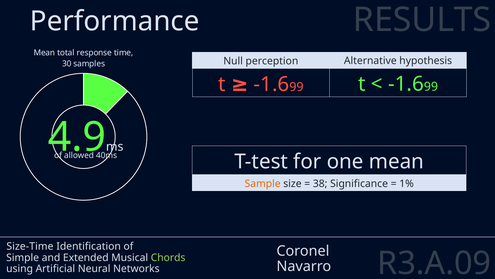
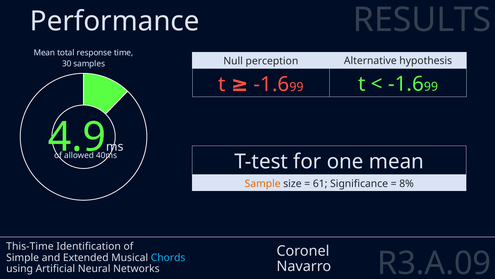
38: 38 -> 61
1%: 1% -> 8%
Size-Time: Size-Time -> This-Time
Chords colour: light green -> light blue
